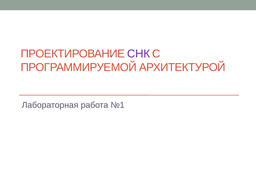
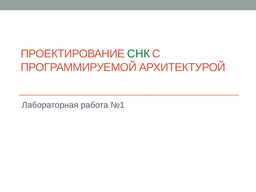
СНК colour: purple -> green
